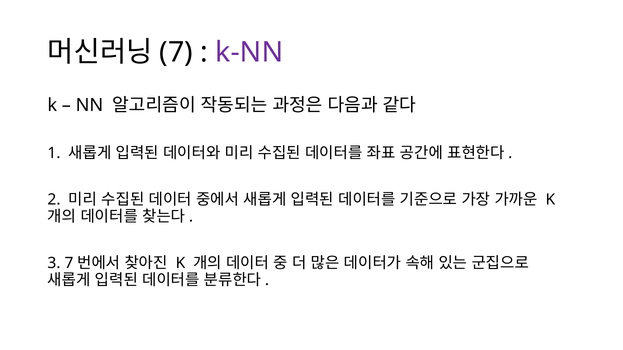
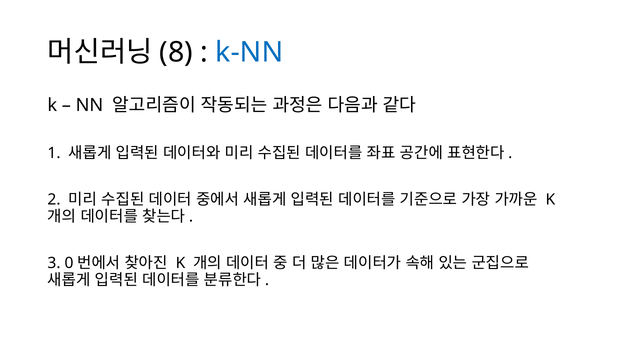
7 at (176, 52): 7 -> 8
k-NN colour: purple -> blue
3 7: 7 -> 0
